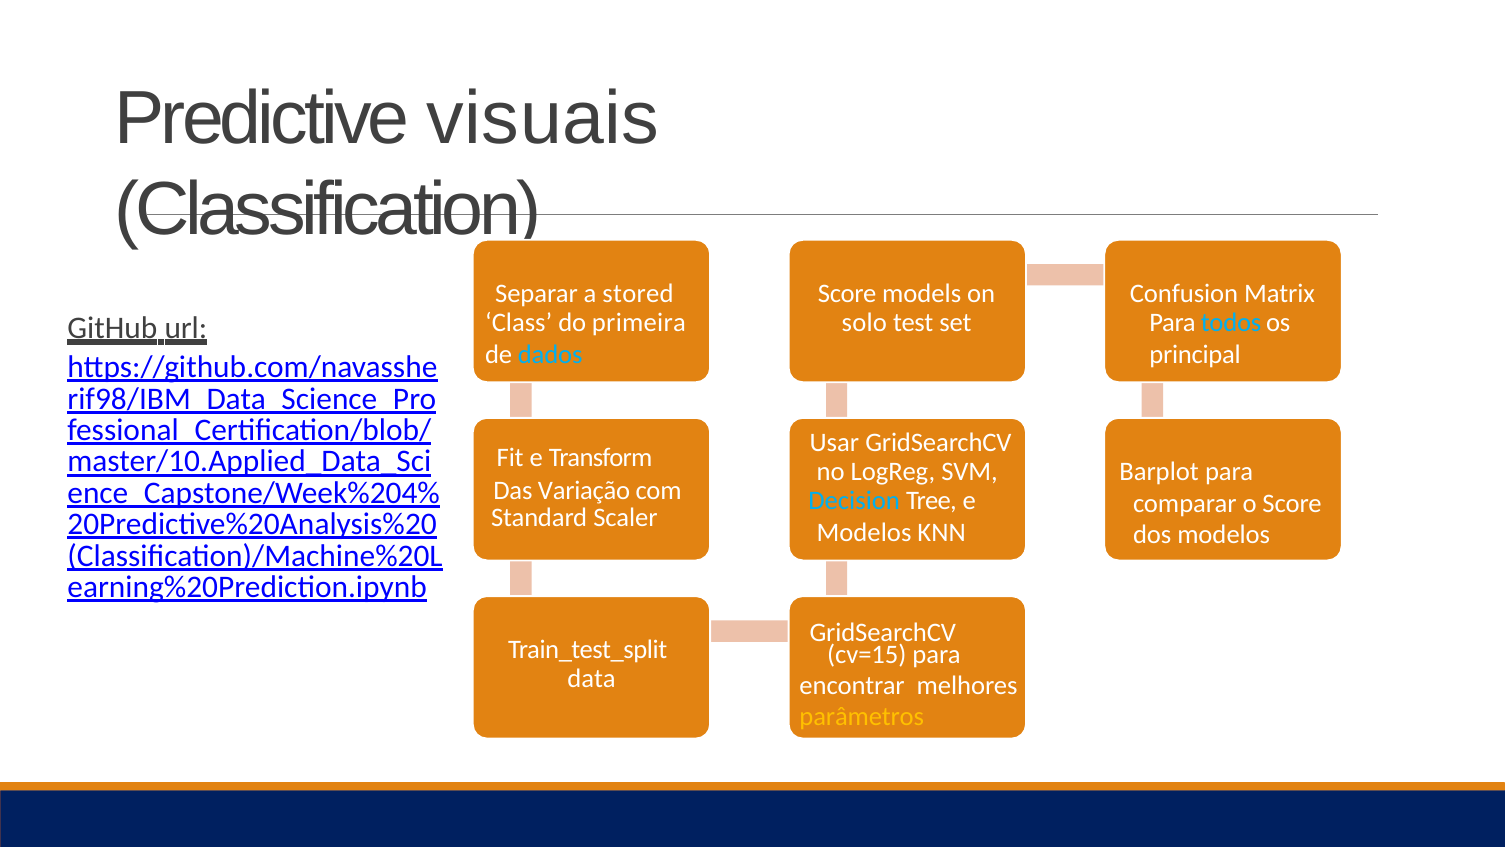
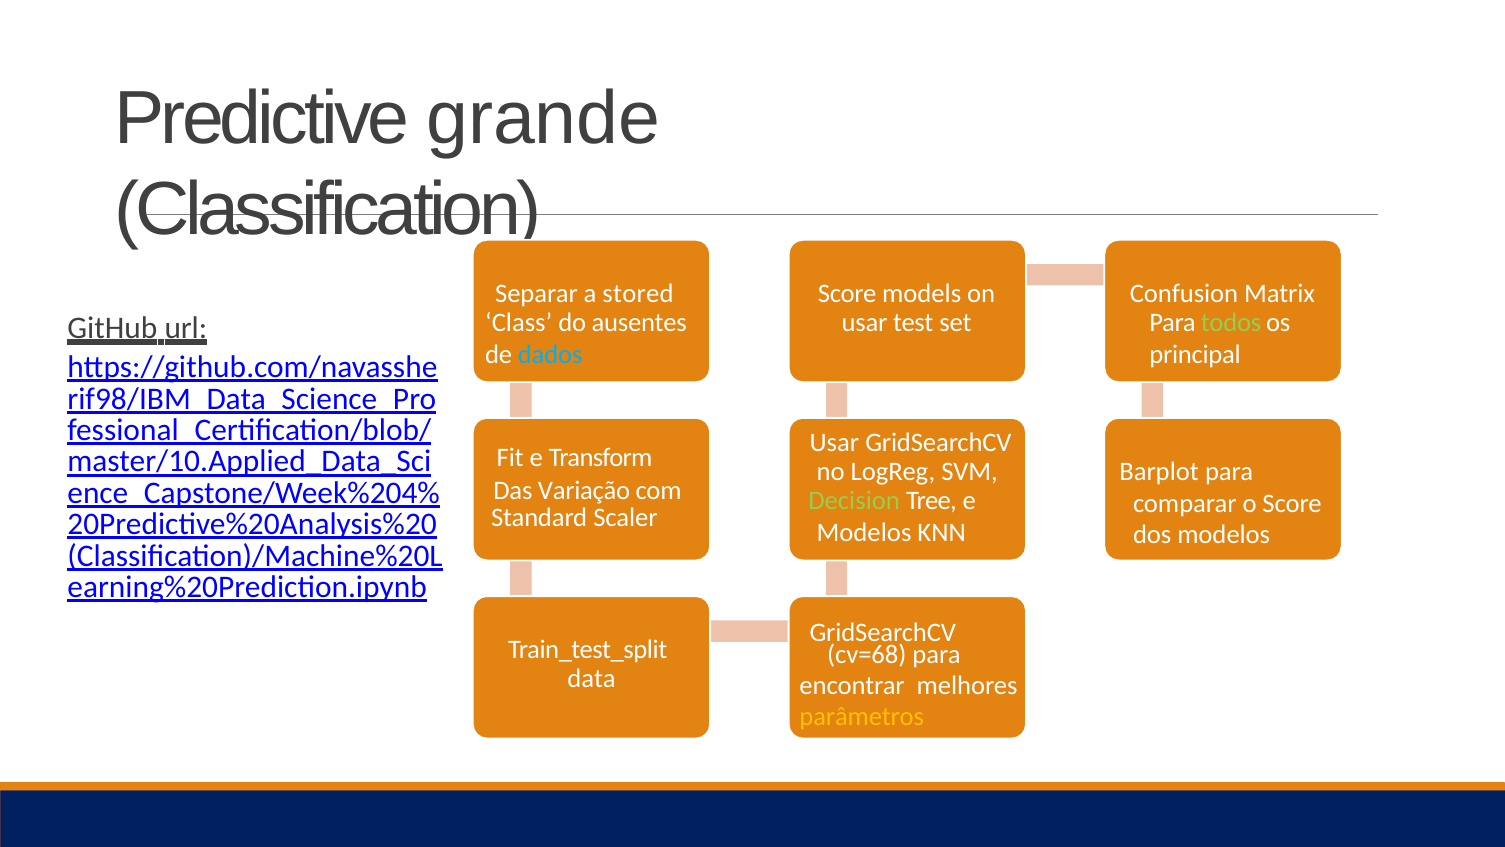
visuais: visuais -> grande
primeira: primeira -> ausentes
solo at (864, 323): solo -> usar
todos colour: light blue -> light green
Decision colour: light blue -> light green
cv=15: cv=15 -> cv=68
